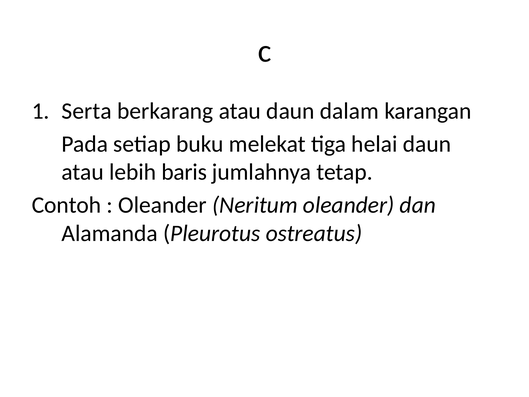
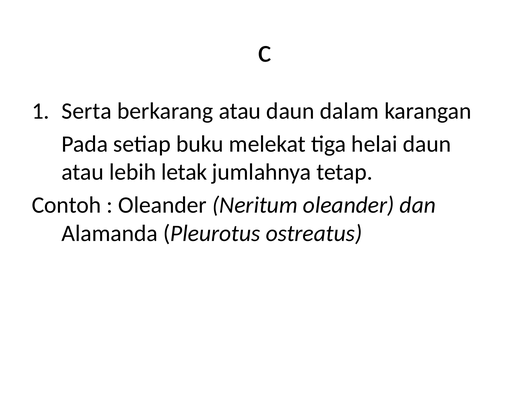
baris: baris -> letak
